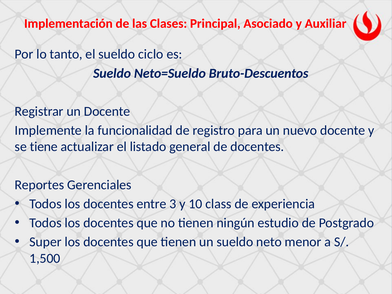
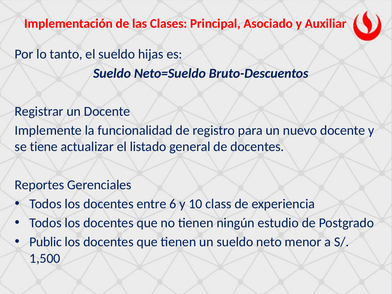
ciclo: ciclo -> hijas
3: 3 -> 6
Super: Super -> Public
